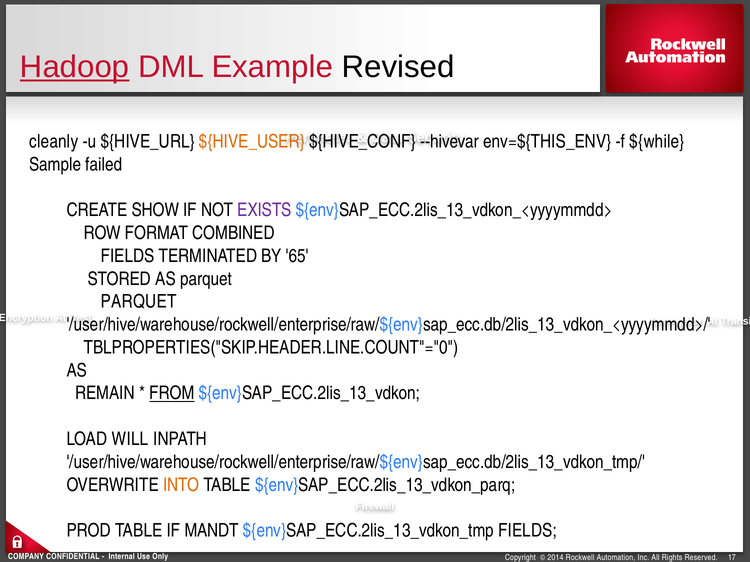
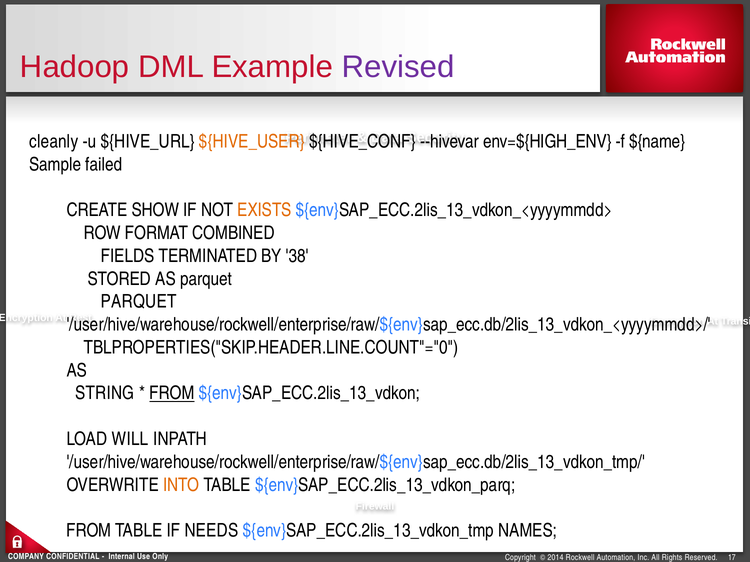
Hadoop underline: present -> none
Revised colour: black -> purple
env=${THIS_ENV: env=${THIS_ENV -> env=${HIGH_ENV
${while: ${while -> ${name
EXISTS colour: purple -> orange
65: 65 -> 38
REMAIN: REMAIN -> STRING
PROD at (89, 531): PROD -> FROM
MANDT: MANDT -> NEEDS
${env}SAP_ECC.2lis_13_vdkon_tmp FIELDS: FIELDS -> NAMES
